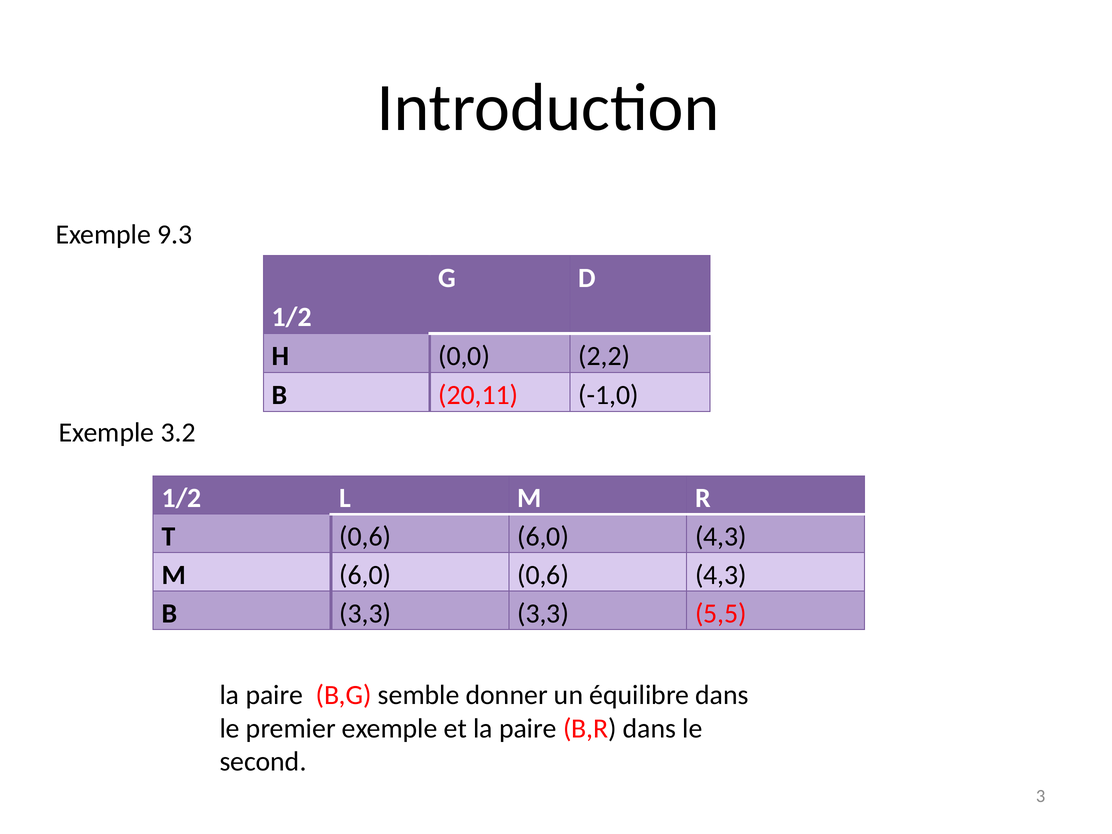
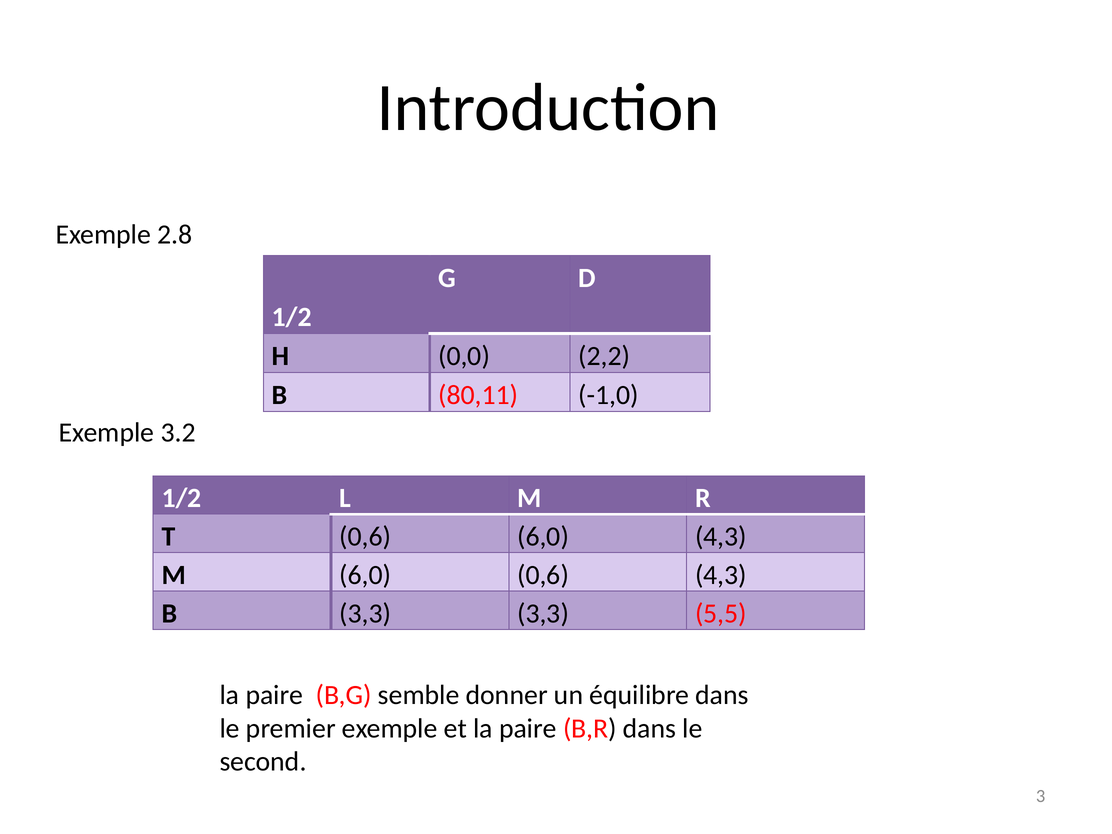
9.3: 9.3 -> 2.8
20,11: 20,11 -> 80,11
